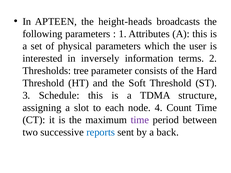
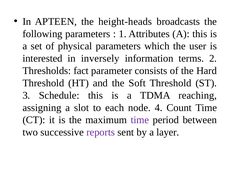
tree: tree -> fact
structure: structure -> reaching
reports colour: blue -> purple
back: back -> layer
